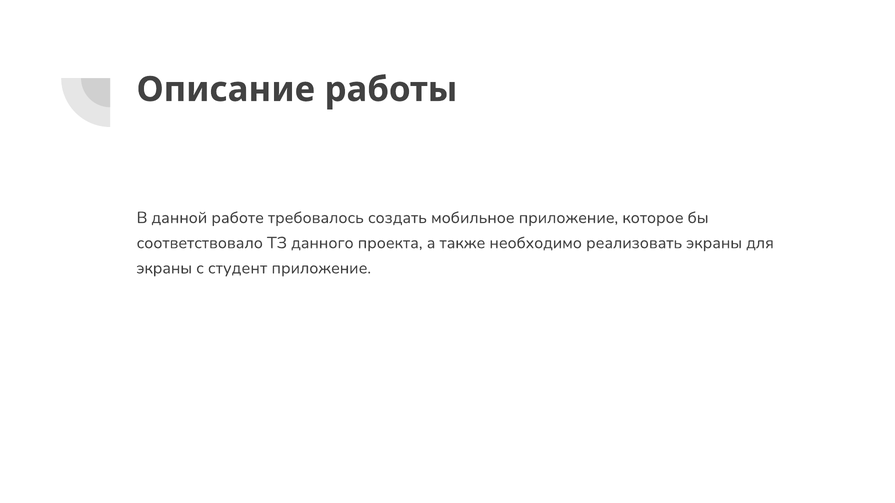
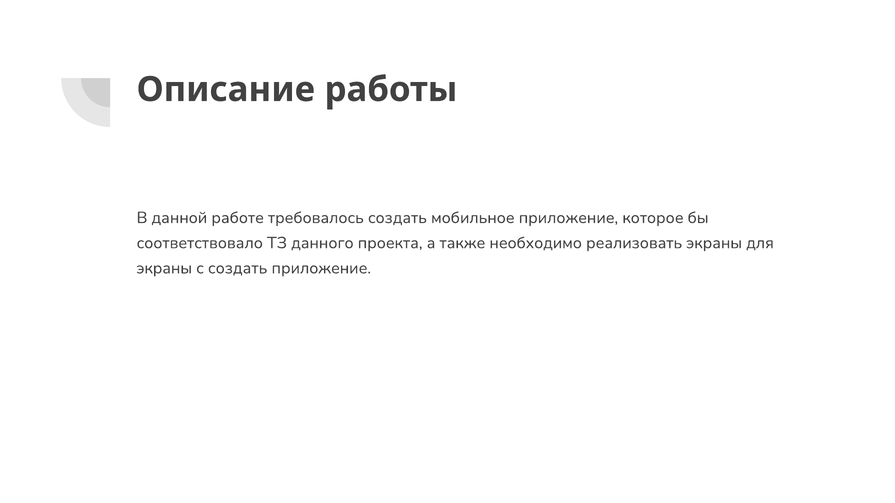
с студент: студент -> создать
